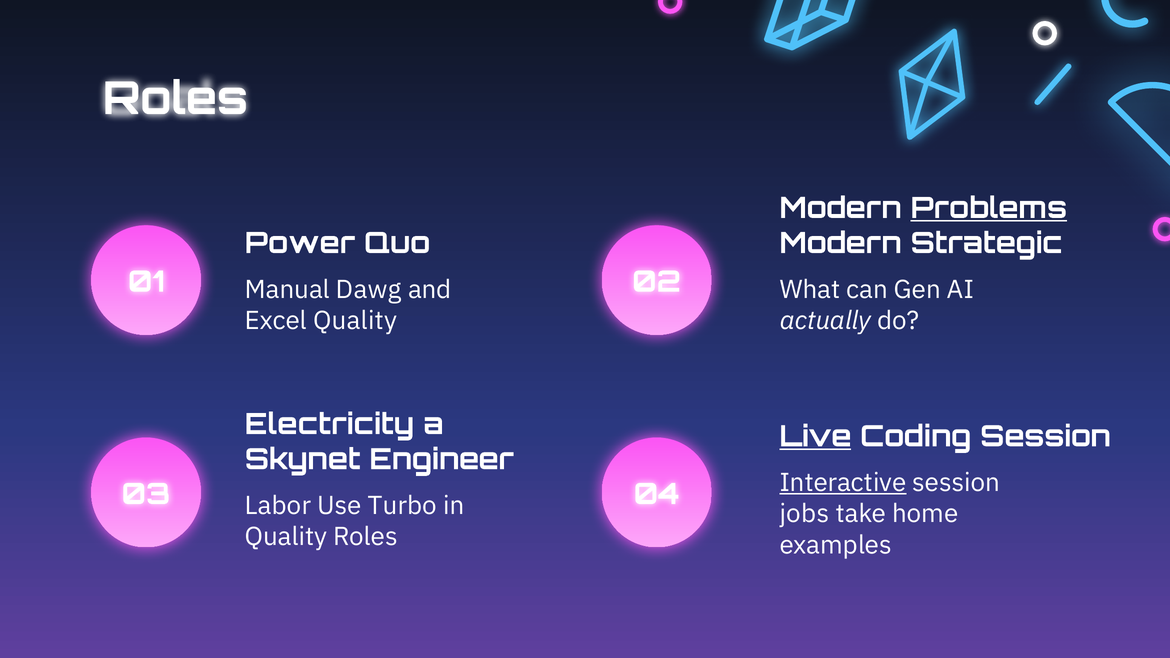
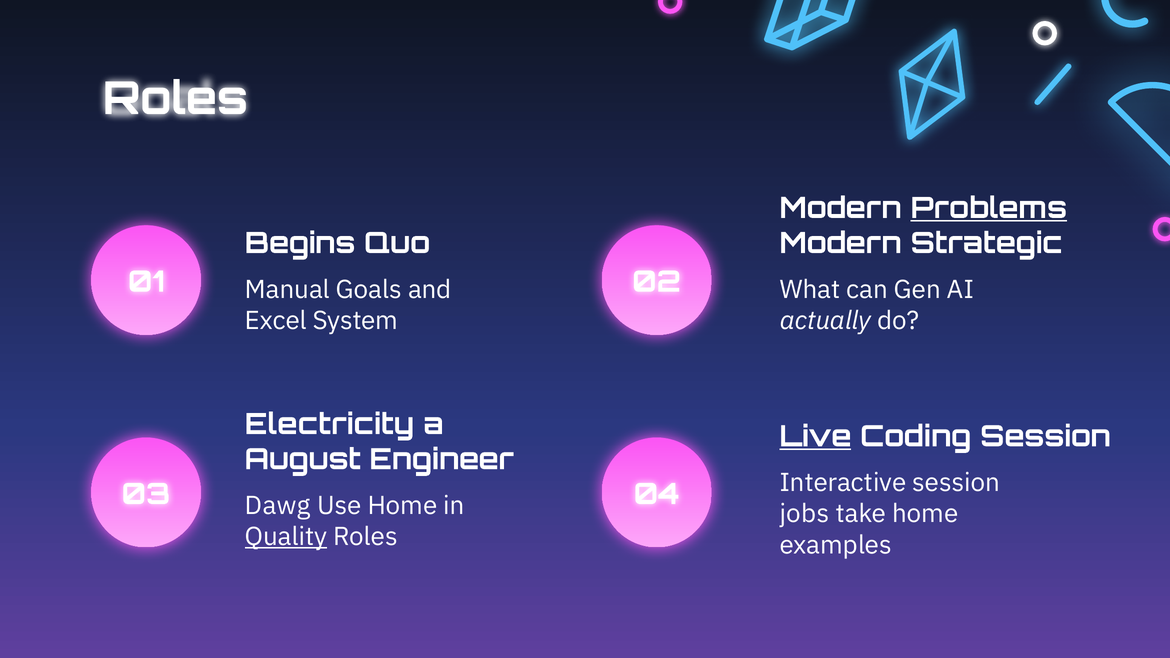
Power: Power -> Begins
Dawg: Dawg -> Goals
Excel Quality: Quality -> System
Skynet: Skynet -> August
Interactive underline: present -> none
Labor: Labor -> Dawg
Use Turbo: Turbo -> Home
Quality at (286, 537) underline: none -> present
